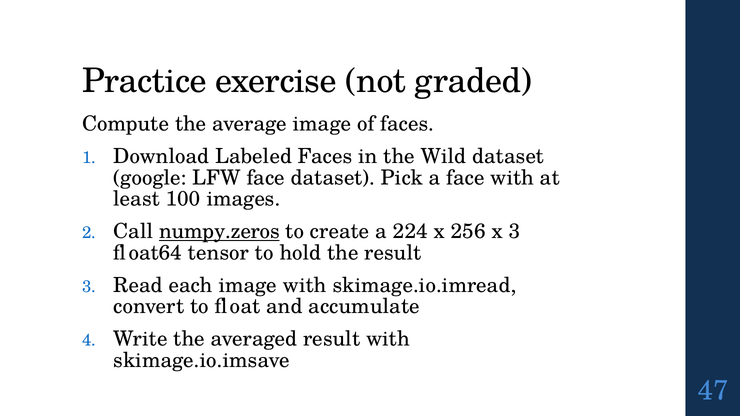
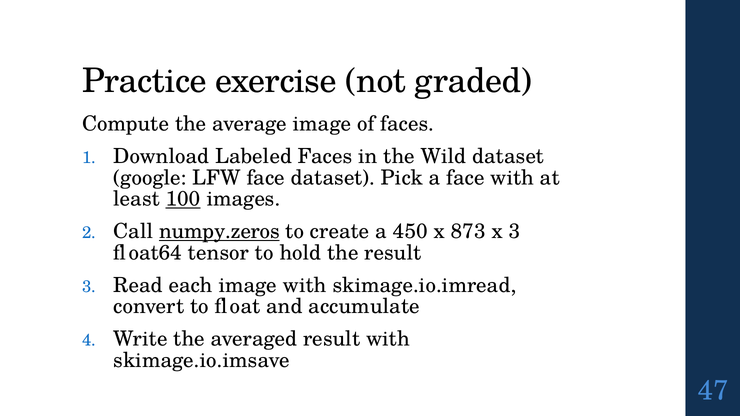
100 underline: none -> present
224: 224 -> 450
256: 256 -> 873
